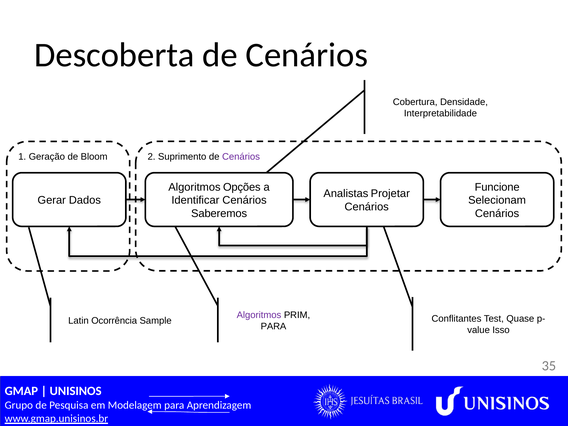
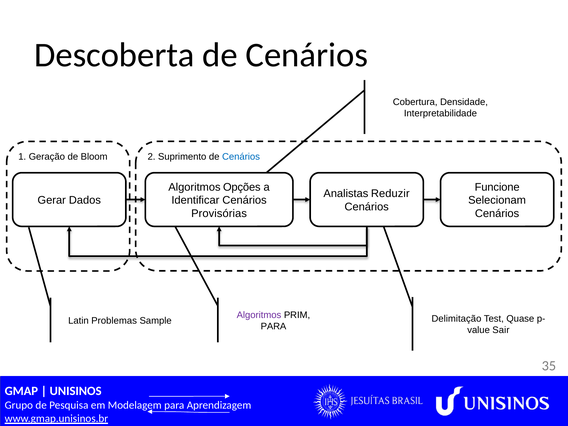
Cenários at (241, 157) colour: purple -> blue
Projetar: Projetar -> Reduzir
Saberemos: Saberemos -> Provisórias
Conflitantes: Conflitantes -> Delimitação
Ocorrência: Ocorrência -> Problemas
Isso: Isso -> Sair
